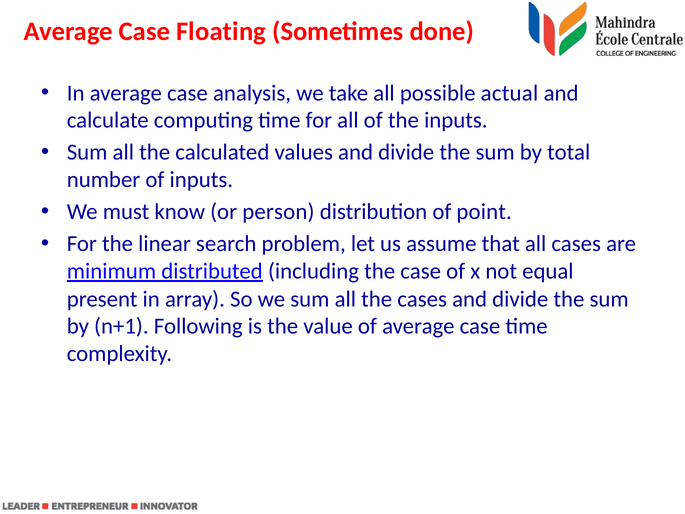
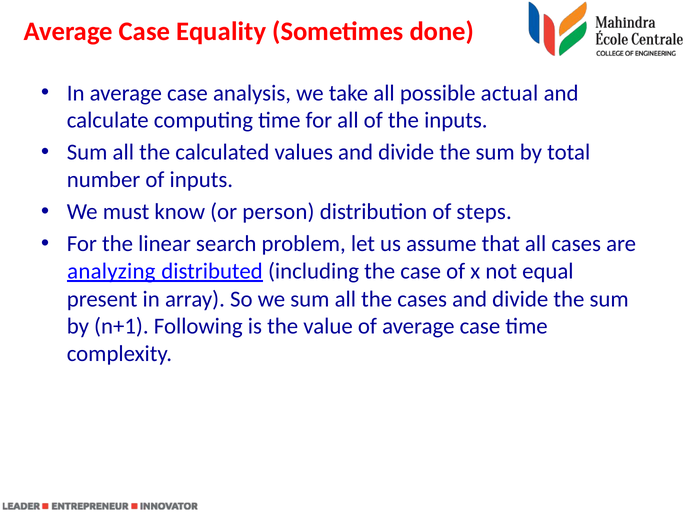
Floating: Floating -> Equality
point: point -> steps
minimum: minimum -> analyzing
